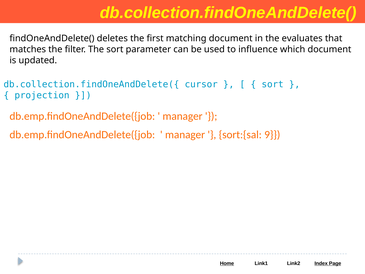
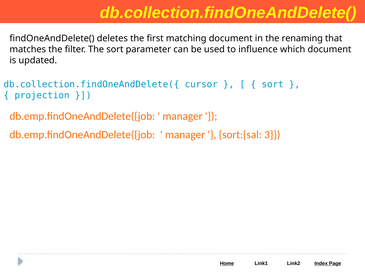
evaluates: evaluates -> renaming
9: 9 -> 3
